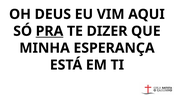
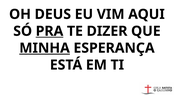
MINHA underline: none -> present
